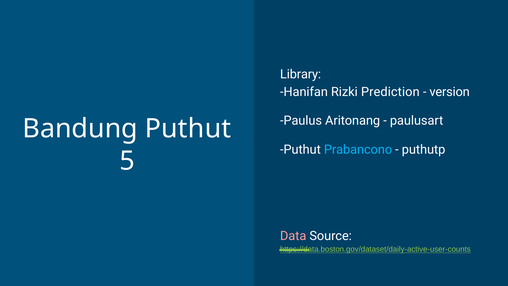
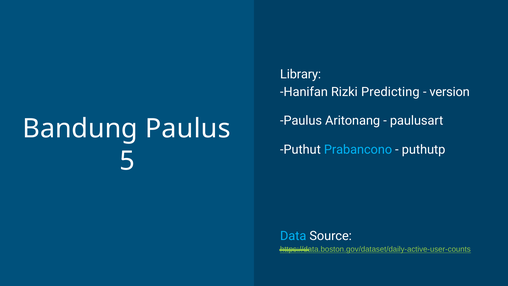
Prediction: Prediction -> Predicting
Bandung Puthut: Puthut -> Paulus
Data colour: pink -> light blue
